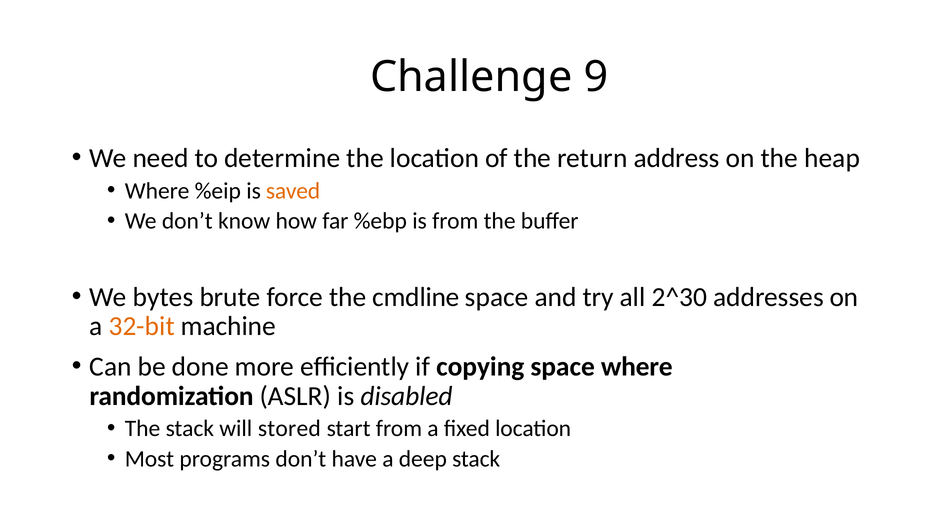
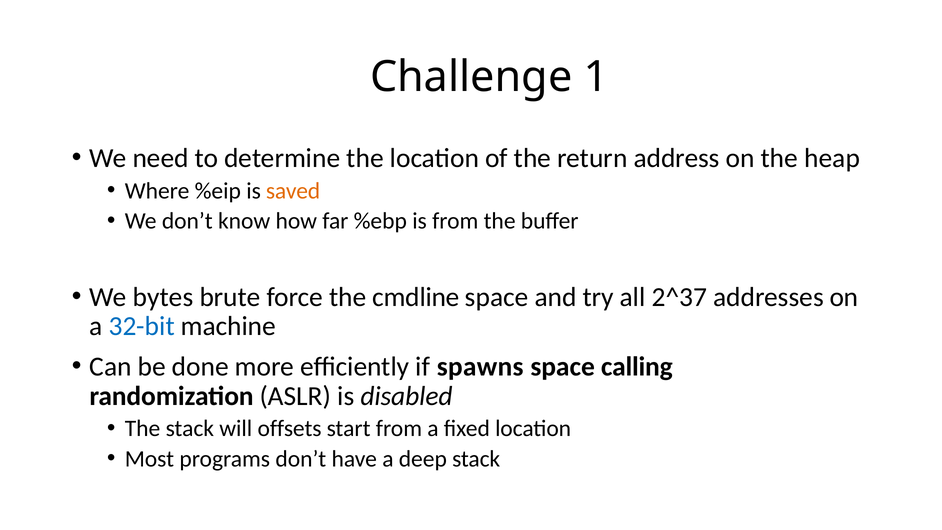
9: 9 -> 1
2^30: 2^30 -> 2^37
32-bit colour: orange -> blue
copying: copying -> spawns
space where: where -> calling
stored: stored -> offsets
